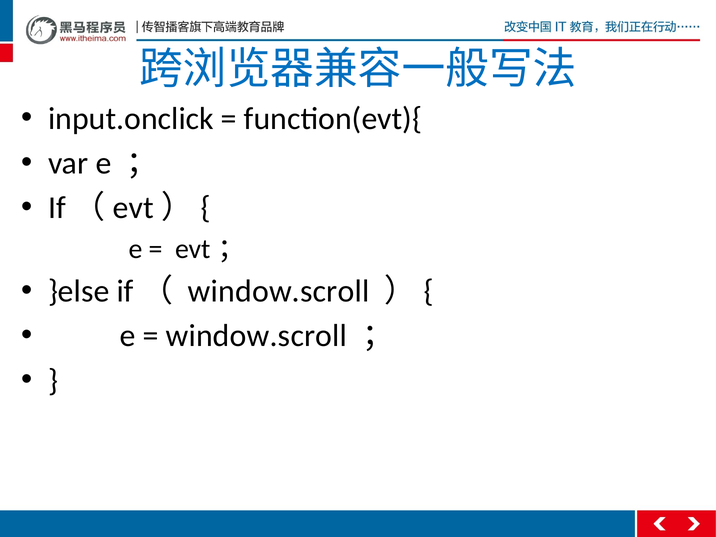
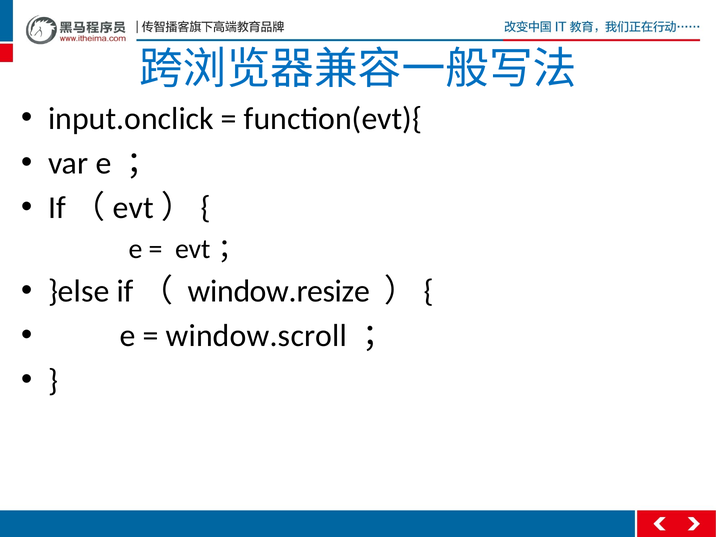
if（ window.scroll: window.scroll -> window.resize
